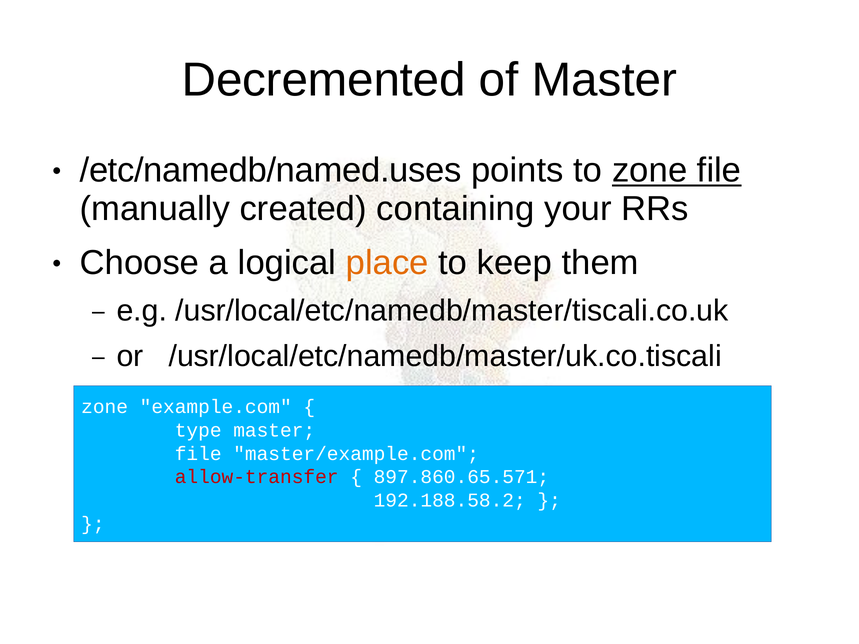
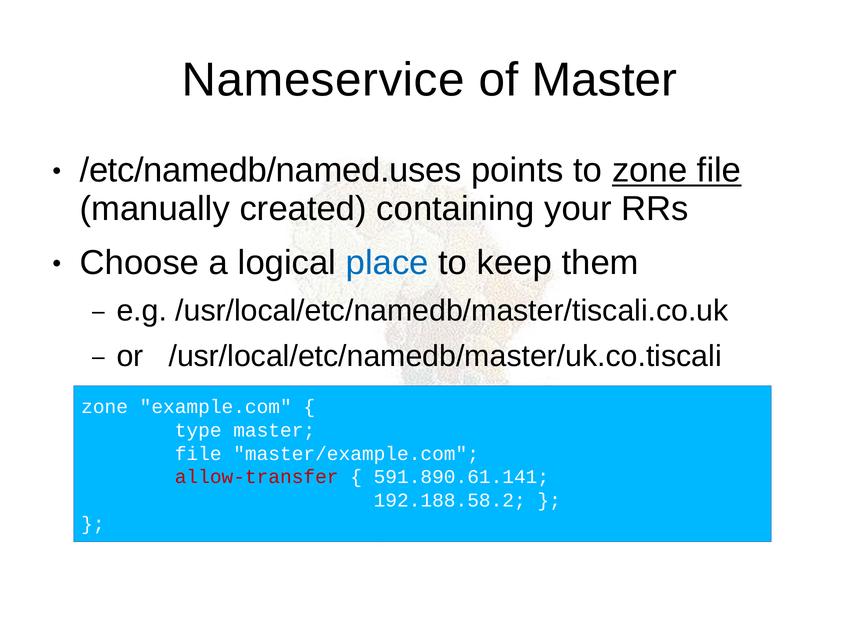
Decremented: Decremented -> Nameservice
place colour: orange -> blue
897.860.65.571: 897.860.65.571 -> 591.890.61.141
